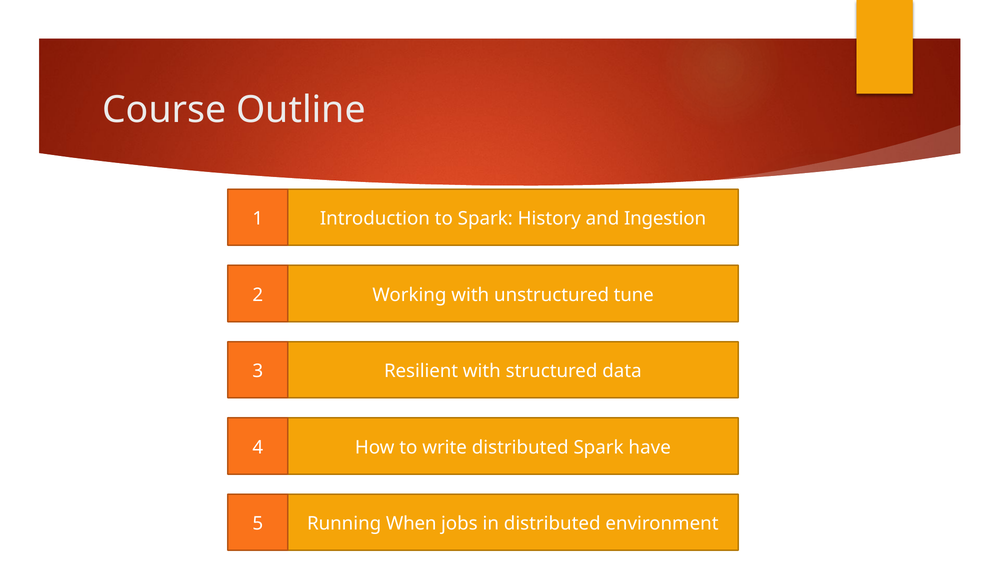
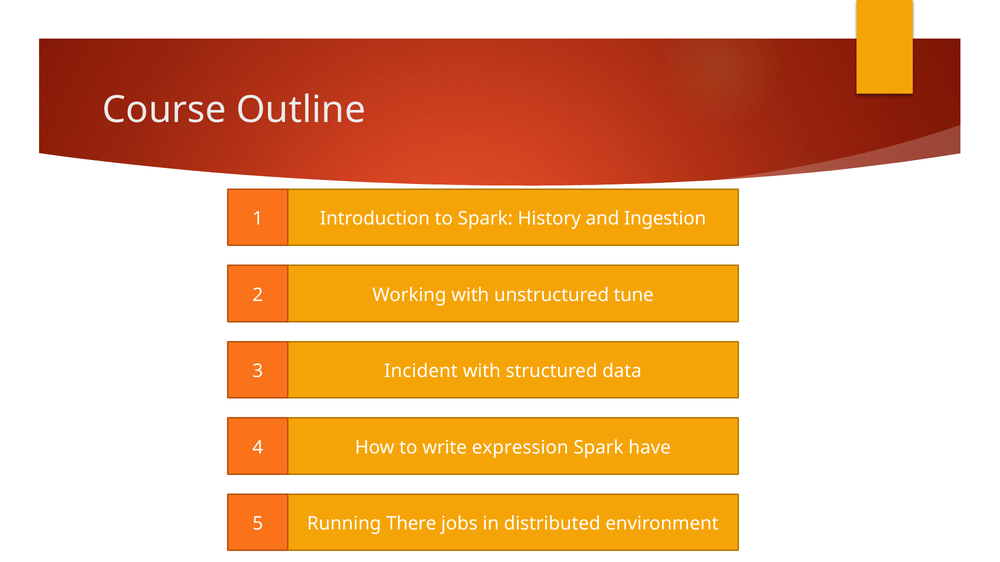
Resilient: Resilient -> Incident
write distributed: distributed -> expression
When: When -> There
